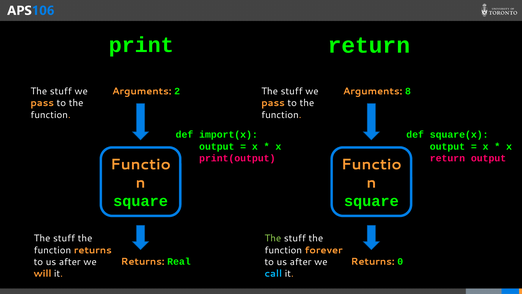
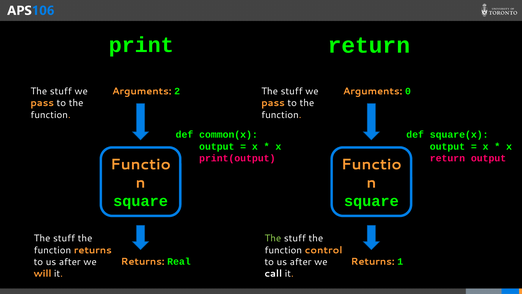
8: 8 -> 0
import(x: import(x -> common(x
forever: forever -> control
0: 0 -> 1
call colour: light blue -> white
